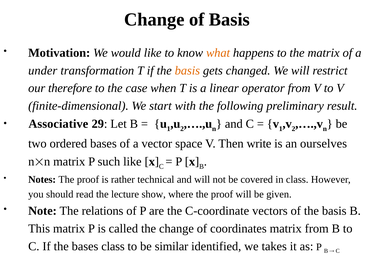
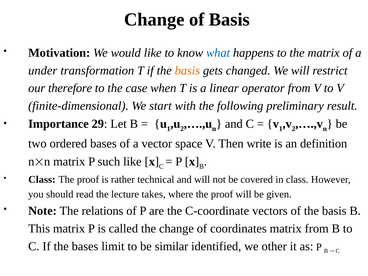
what colour: orange -> blue
Associative: Associative -> Importance
ourselves: ourselves -> definition
Notes at (42, 180): Notes -> Class
show: show -> takes
bases class: class -> limit
takes: takes -> other
